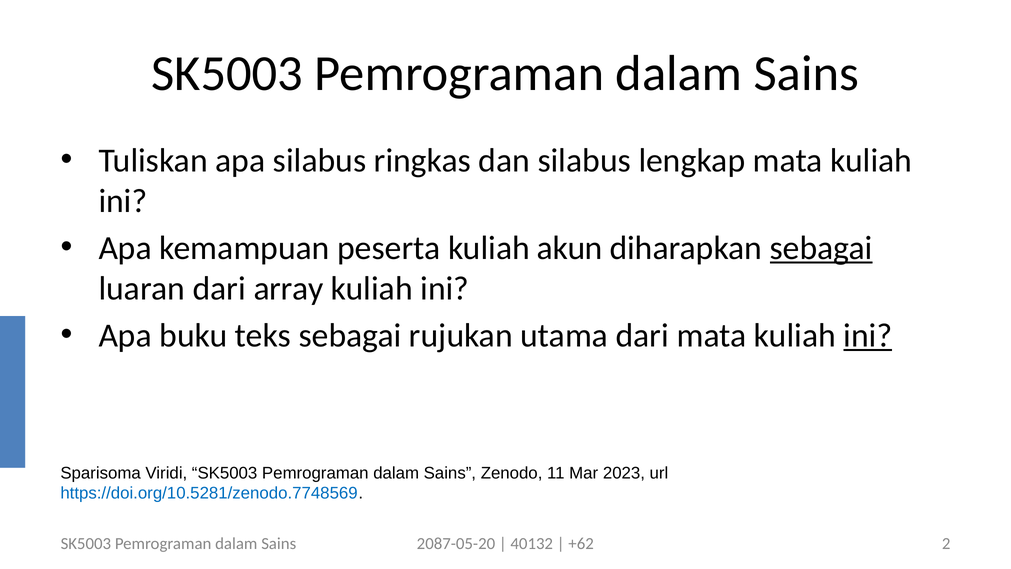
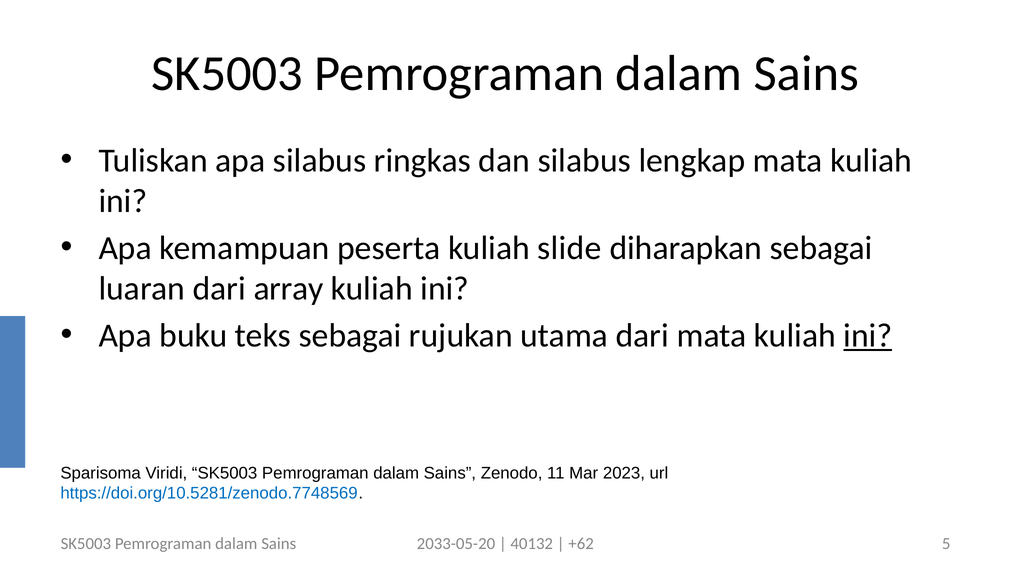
akun: akun -> slide
sebagai at (821, 248) underline: present -> none
2087-05-20: 2087-05-20 -> 2033-05-20
2: 2 -> 5
